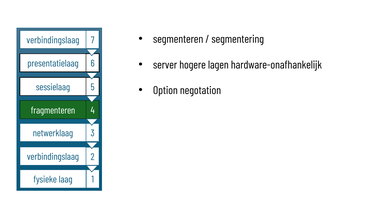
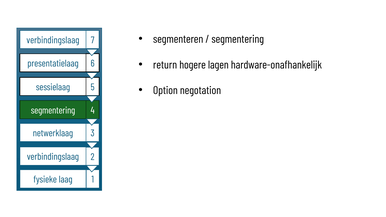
server: server -> return
fragmenteren at (53, 110): fragmenteren -> segmentering
